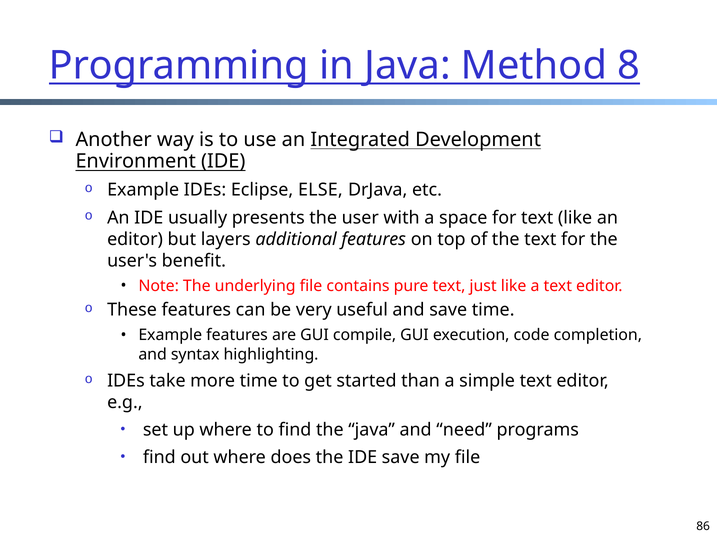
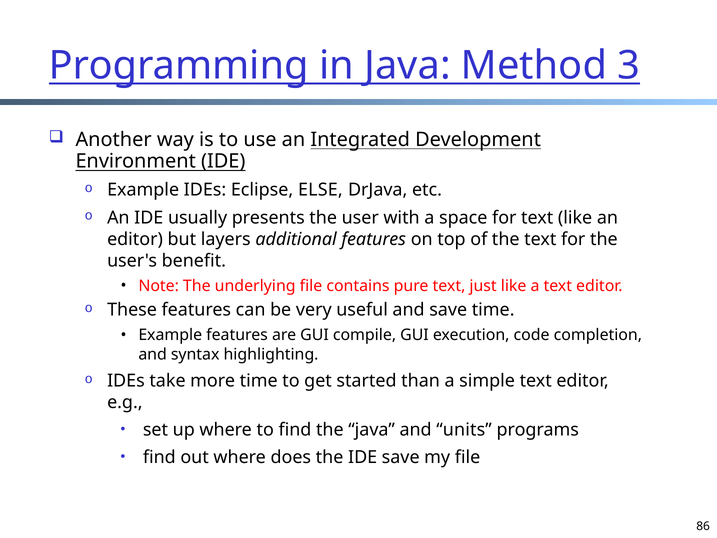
8: 8 -> 3
need: need -> units
